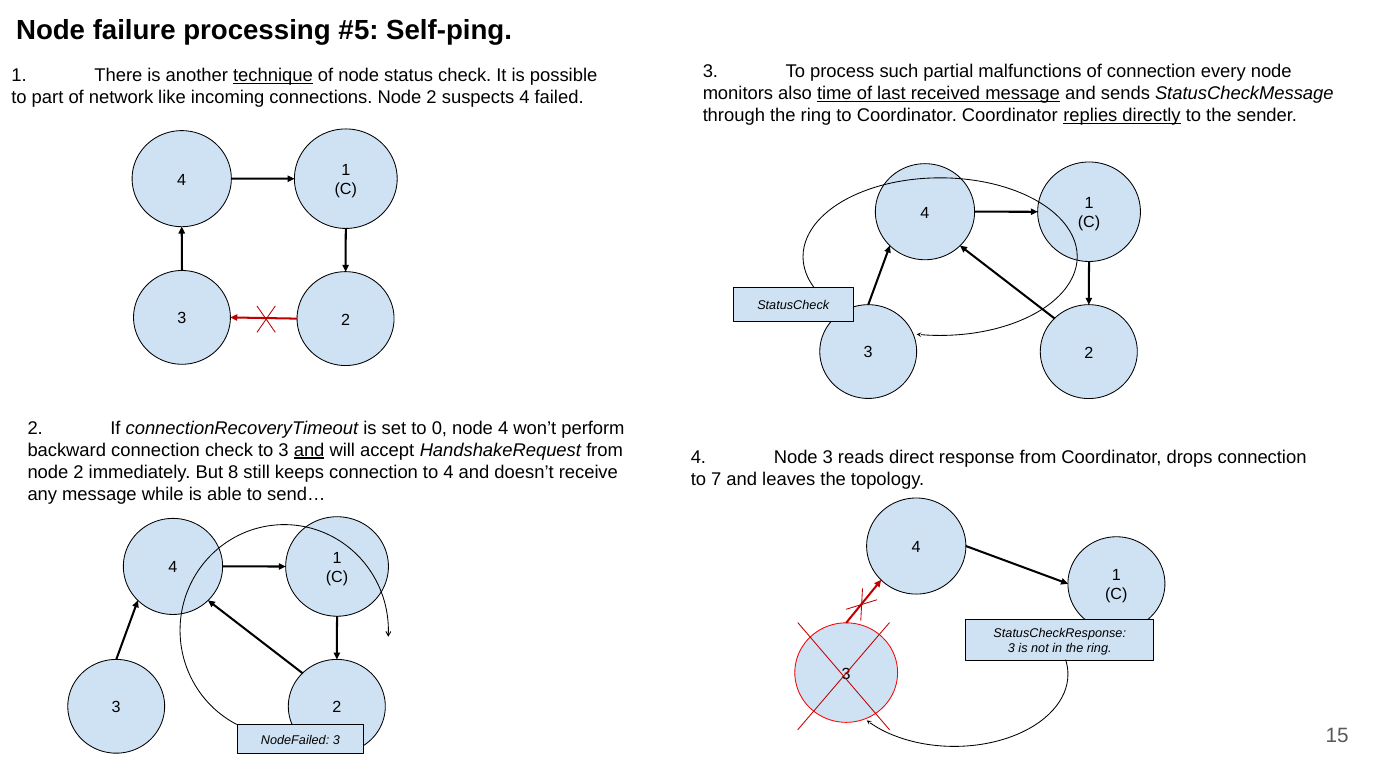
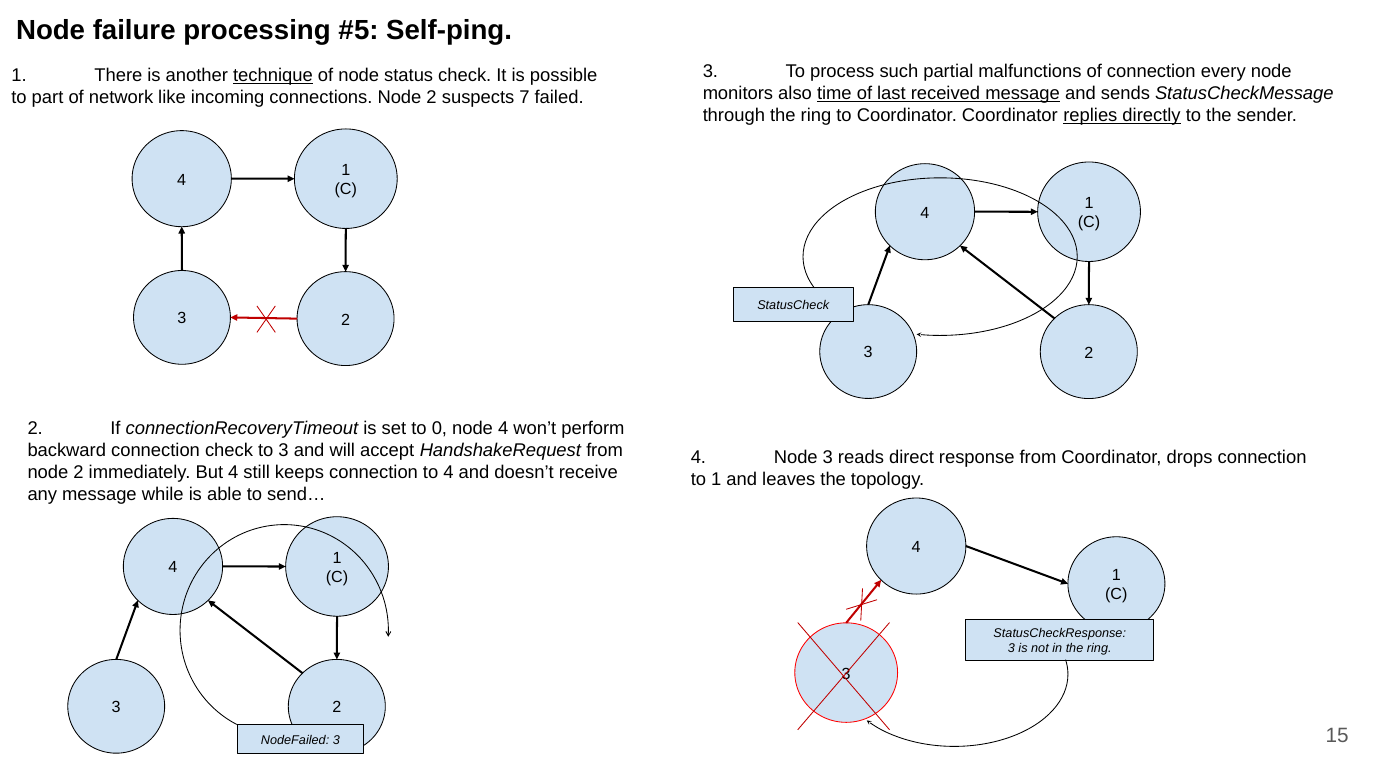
suspects 4: 4 -> 7
and at (309, 450) underline: present -> none
But 8: 8 -> 4
to 7: 7 -> 1
